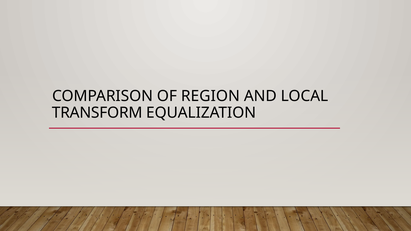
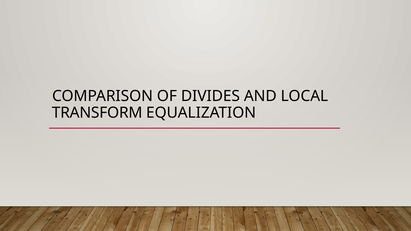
REGION: REGION -> DIVIDES
